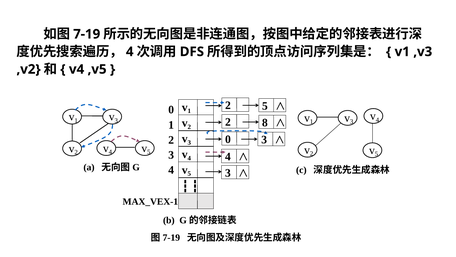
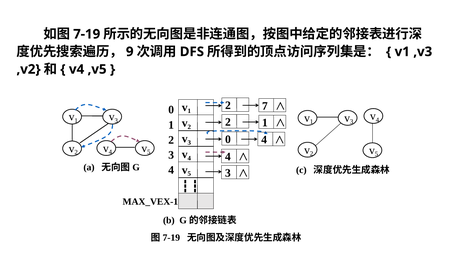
4 at (130, 52): 4 -> 9
2 5: 5 -> 7
2 8: 8 -> 1
0 3: 3 -> 4
